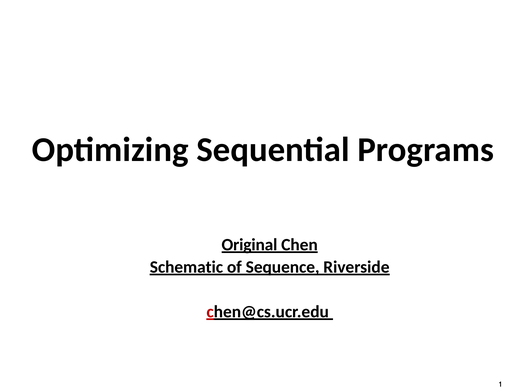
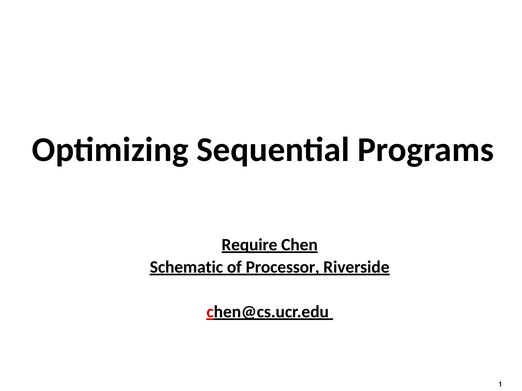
Original: Original -> Require
Sequence: Sequence -> Processor
